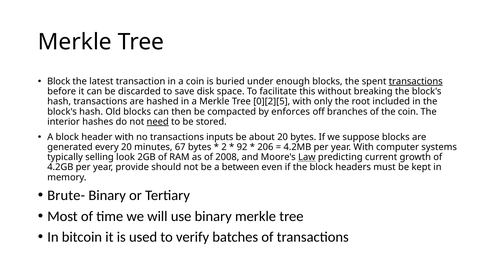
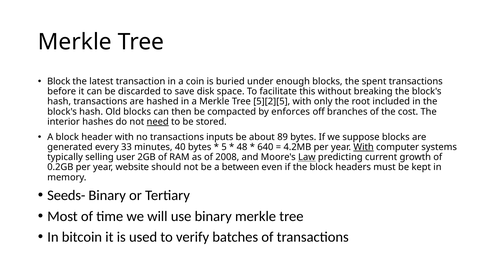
transactions at (416, 81) underline: present -> none
0][2][5: 0][2][5 -> 5][2][5
the coin: coin -> cost
about 20: 20 -> 89
every 20: 20 -> 33
67: 67 -> 40
2: 2 -> 5
92: 92 -> 48
206: 206 -> 640
With at (364, 147) underline: none -> present
look: look -> user
4.2GB: 4.2GB -> 0.2GB
provide: provide -> website
Brute-: Brute- -> Seeds-
